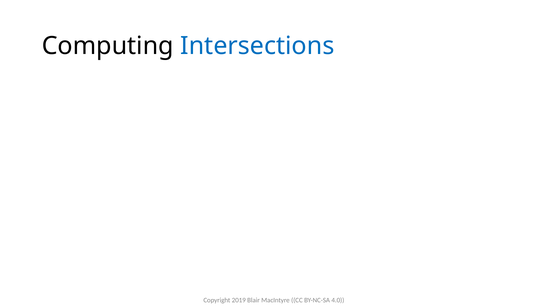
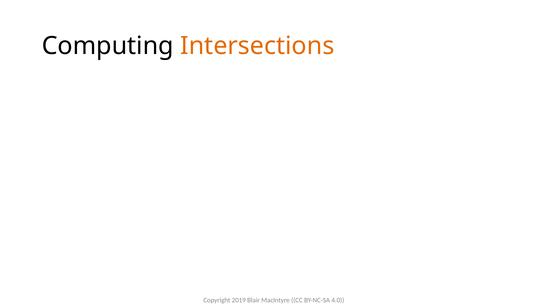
Intersections colour: blue -> orange
